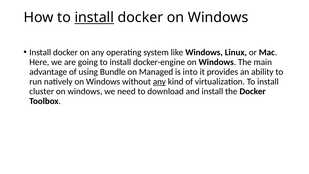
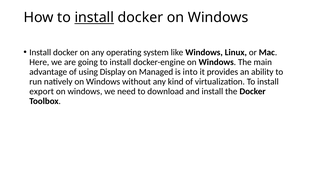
Bundle: Bundle -> Display
any at (159, 81) underline: present -> none
cluster: cluster -> export
